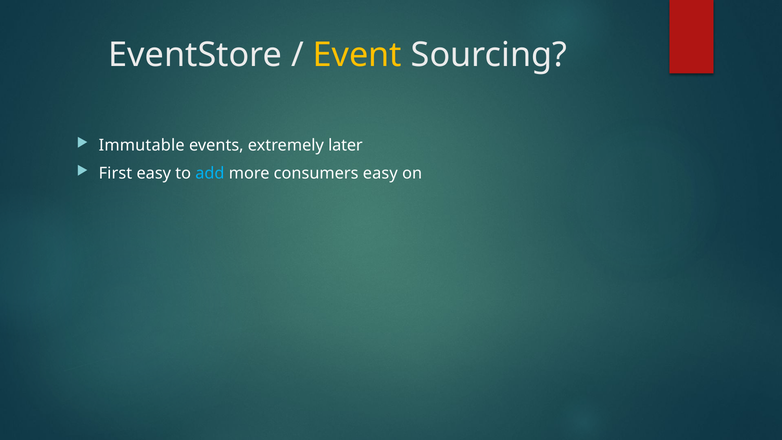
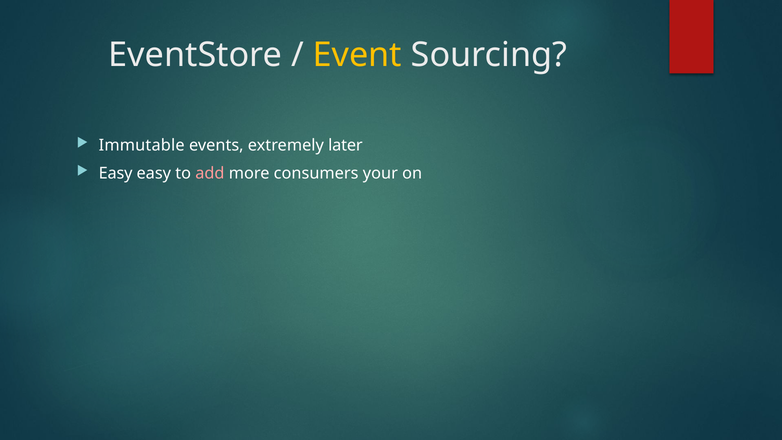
First at (115, 173): First -> Easy
add colour: light blue -> pink
consumers easy: easy -> your
